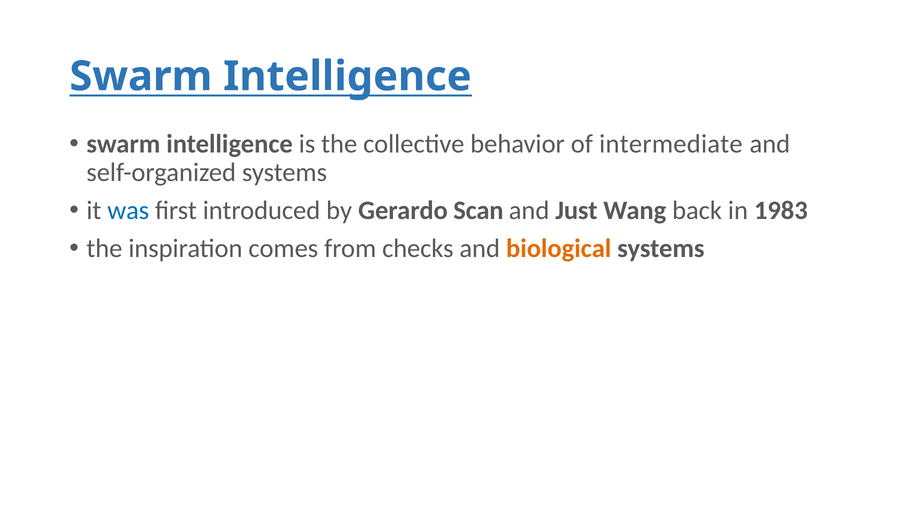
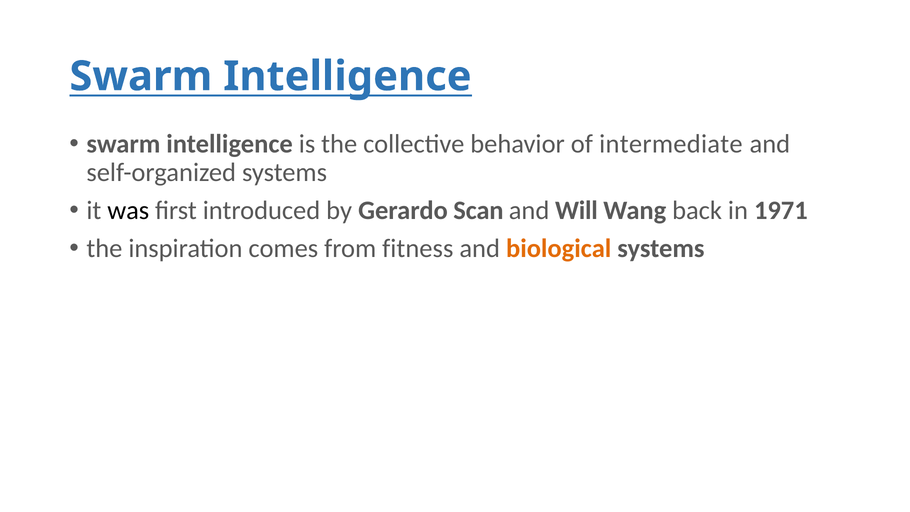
was colour: blue -> black
Just: Just -> Will
1983: 1983 -> 1971
checks: checks -> fitness
